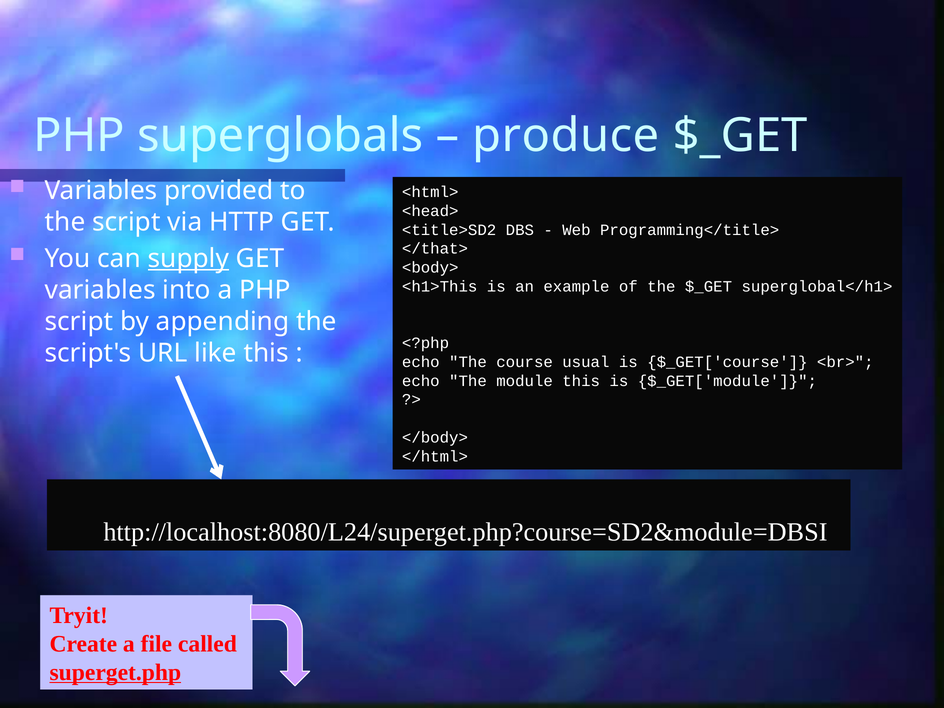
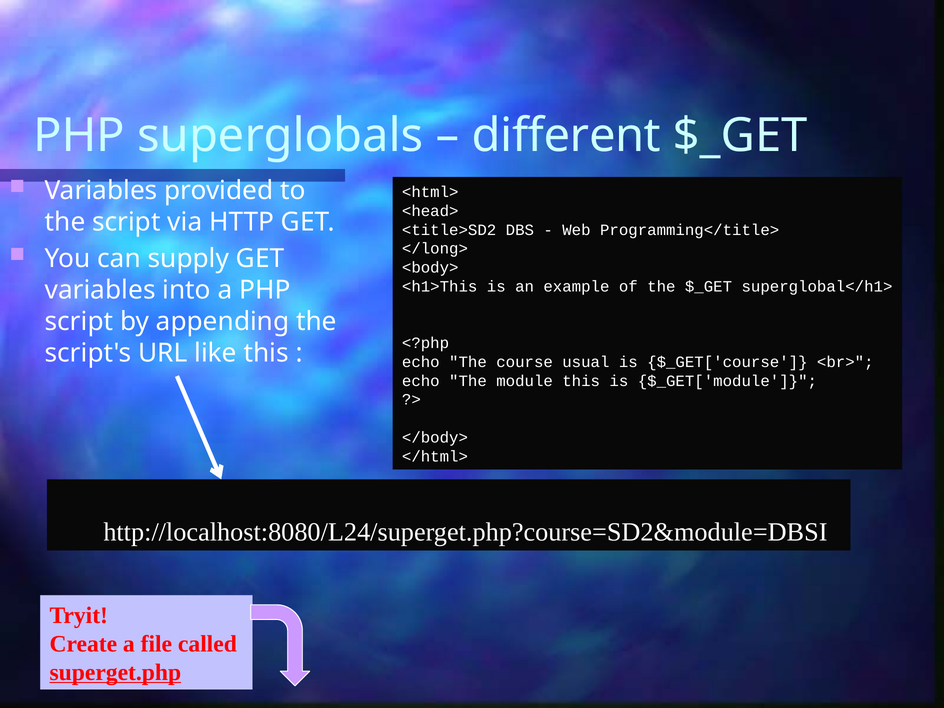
produce: produce -> different
</that>: </that> -> </long>
supply underline: present -> none
